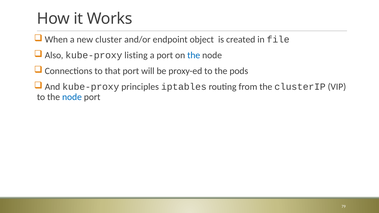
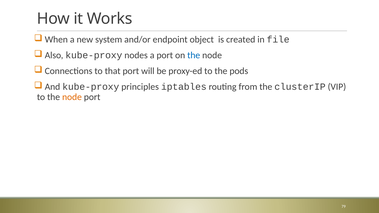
cluster: cluster -> system
listing: listing -> nodes
node at (72, 97) colour: blue -> orange
